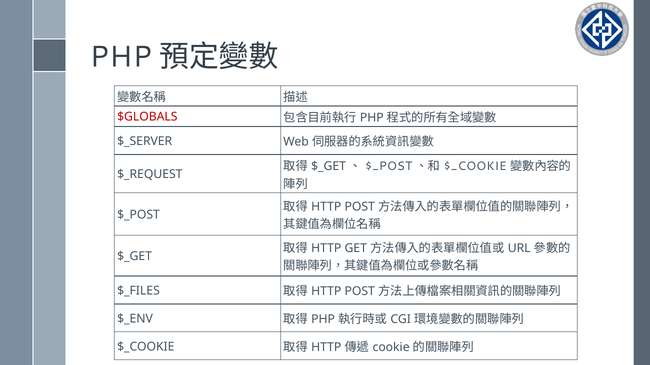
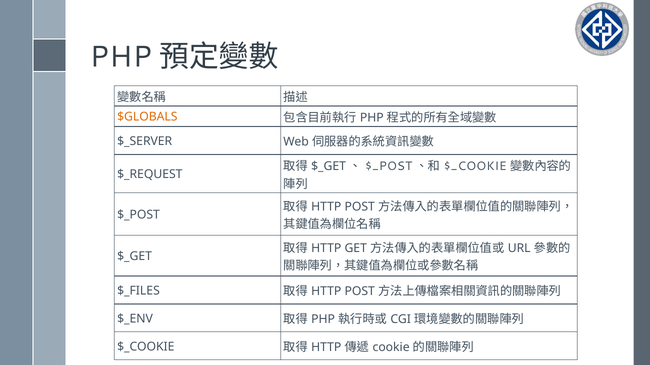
$GLOBALS colour: red -> orange
